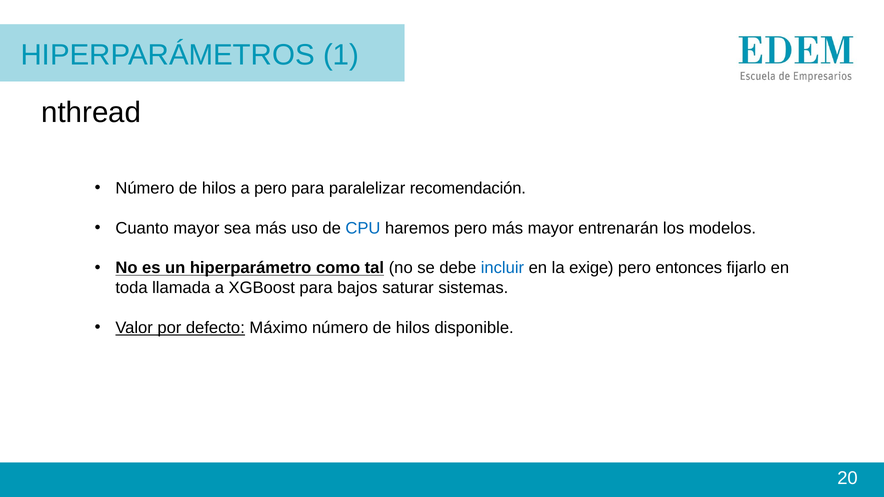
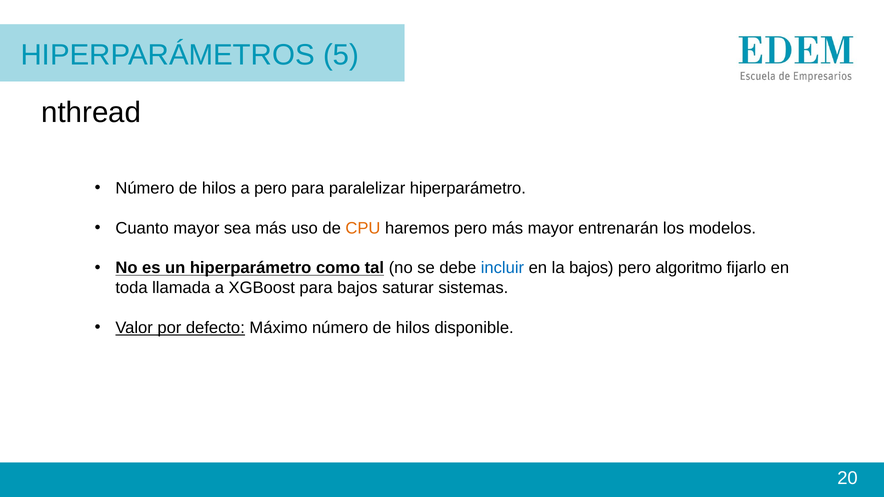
1: 1 -> 5
paralelizar recomendación: recomendación -> hiperparámetro
CPU colour: blue -> orange
la exige: exige -> bajos
entonces: entonces -> algoritmo
